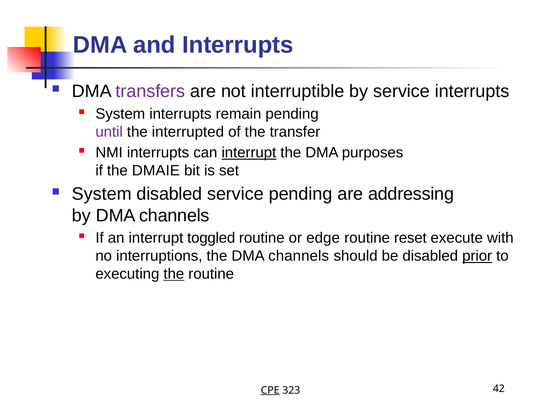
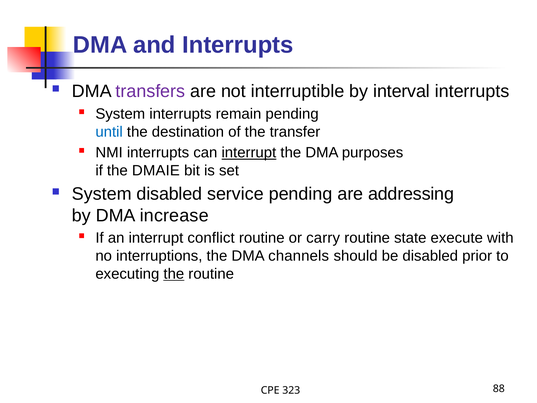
by service: service -> interval
until colour: purple -> blue
interrupted: interrupted -> destination
by DMA channels: channels -> increase
toggled: toggled -> conflict
edge: edge -> carry
reset: reset -> state
prior underline: present -> none
CPE underline: present -> none
42: 42 -> 88
